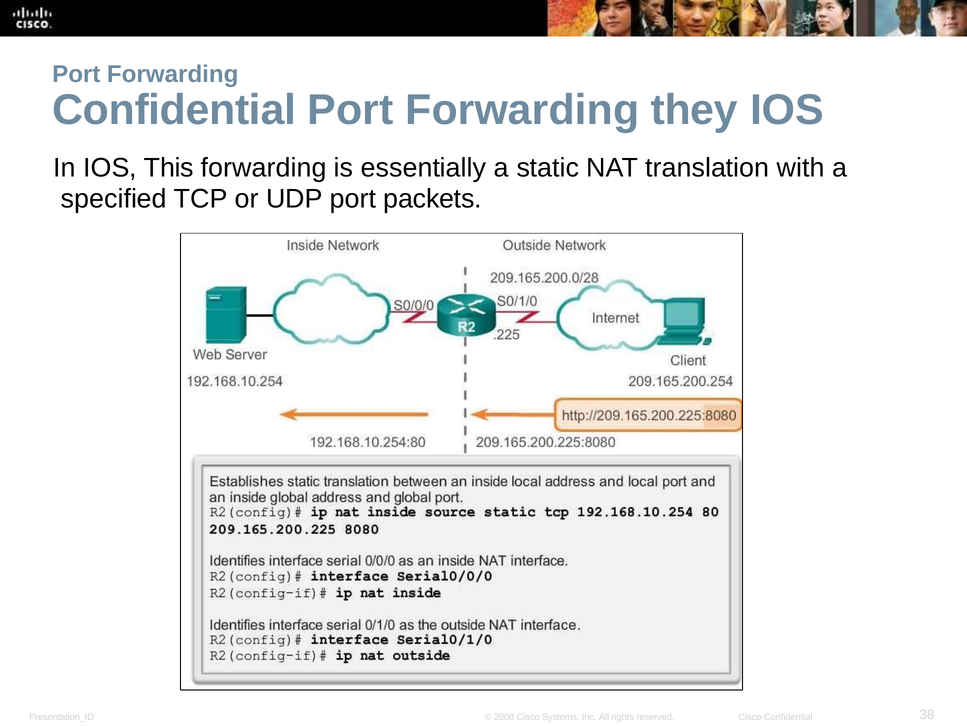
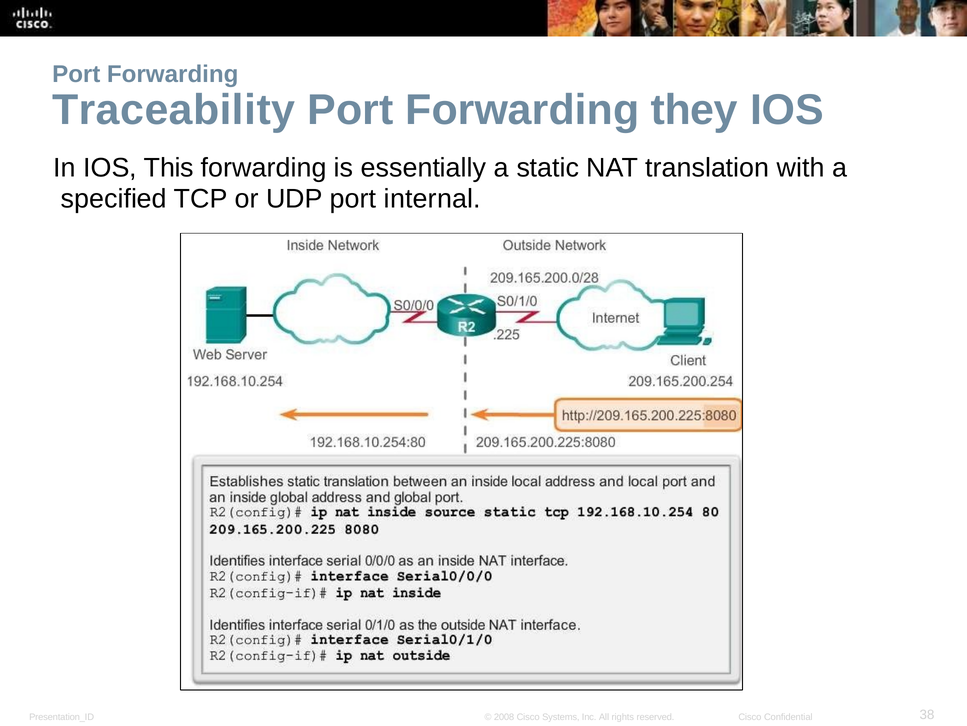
Confidential at (174, 110): Confidential -> Traceability
packets: packets -> internal
